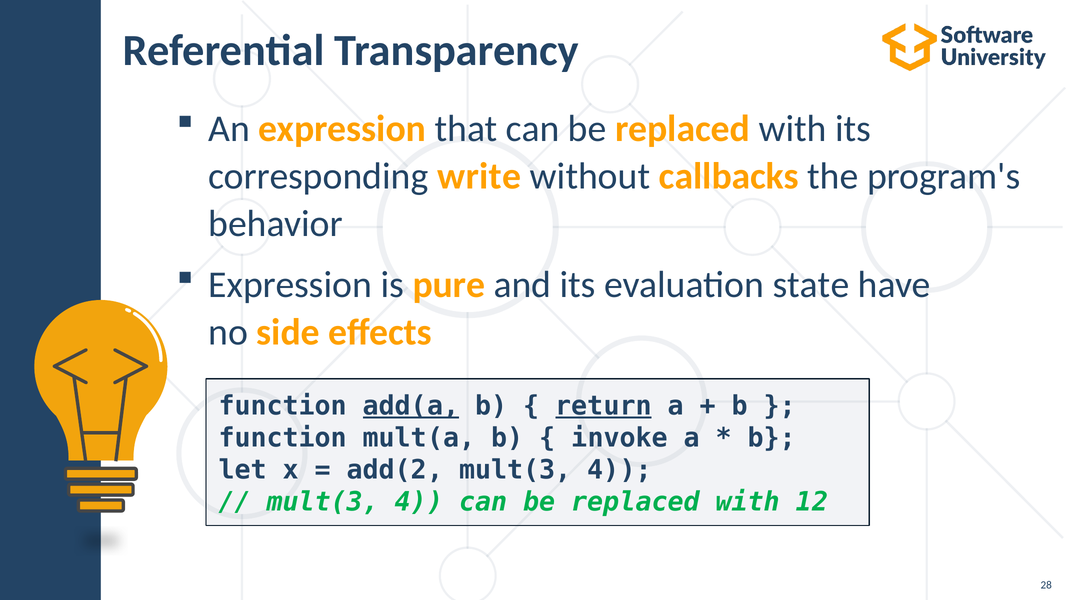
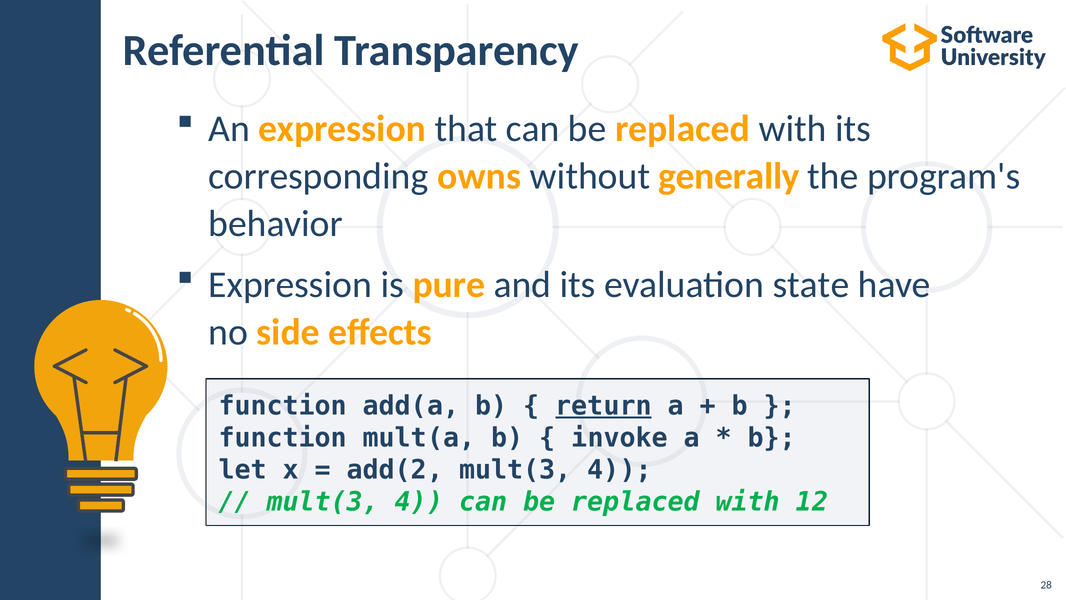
write: write -> owns
callbacks: callbacks -> generally
add(a underline: present -> none
